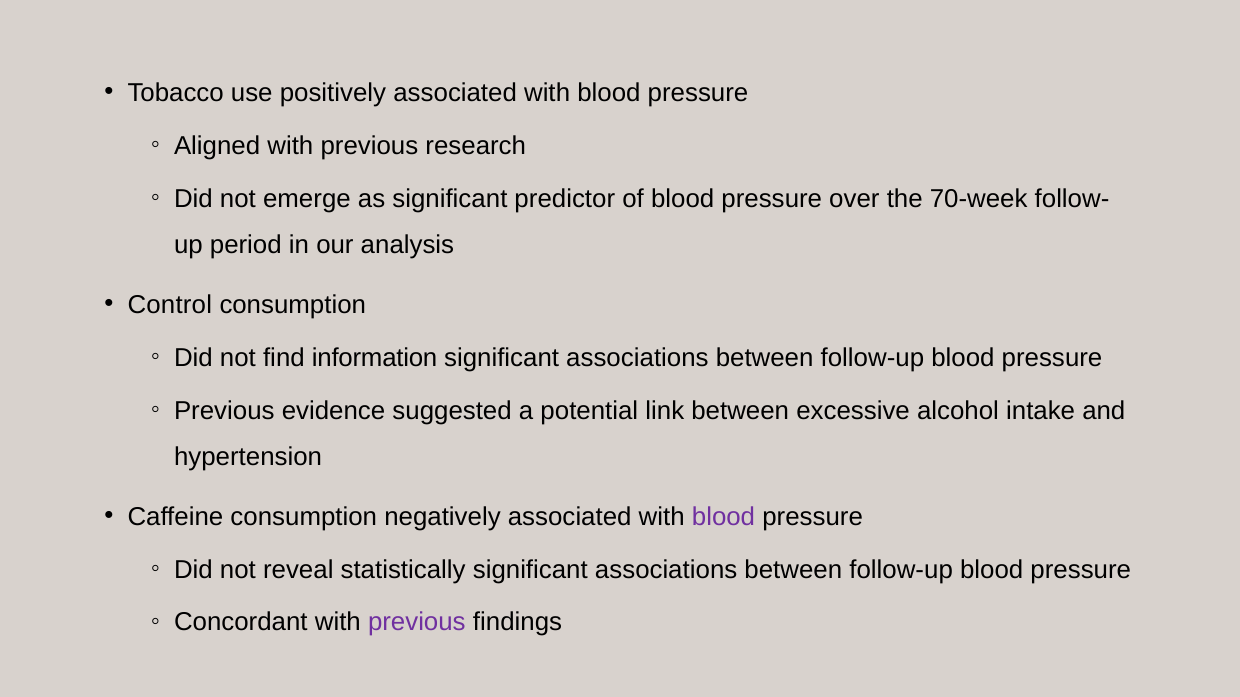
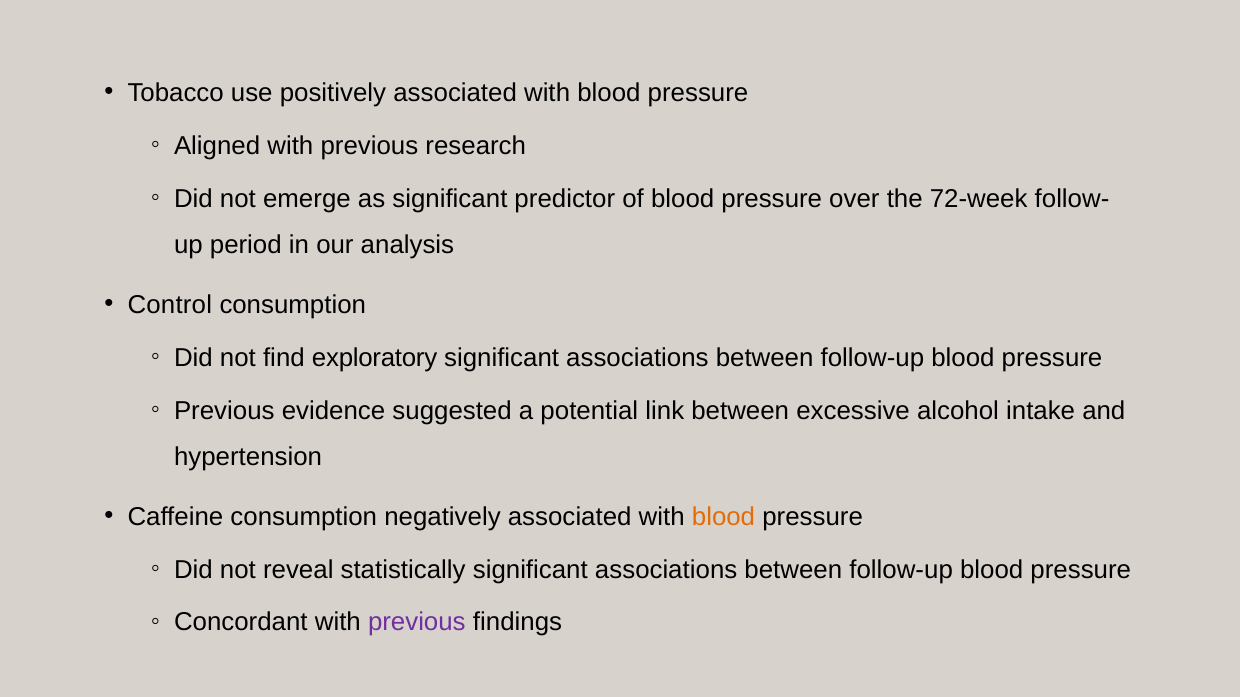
70-week: 70-week -> 72-week
information: information -> exploratory
blood at (724, 517) colour: purple -> orange
